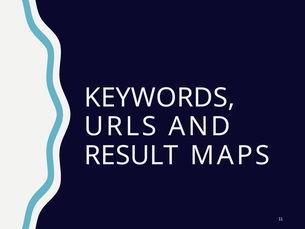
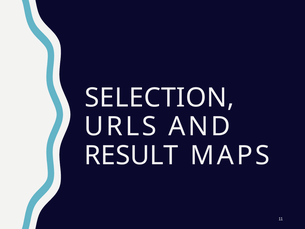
KEYWORDS: KEYWORDS -> SELECTION
